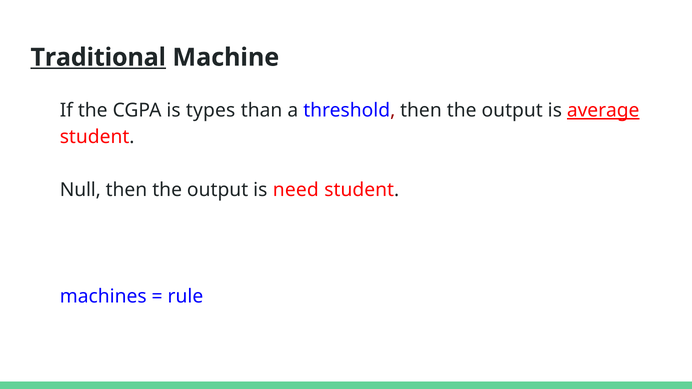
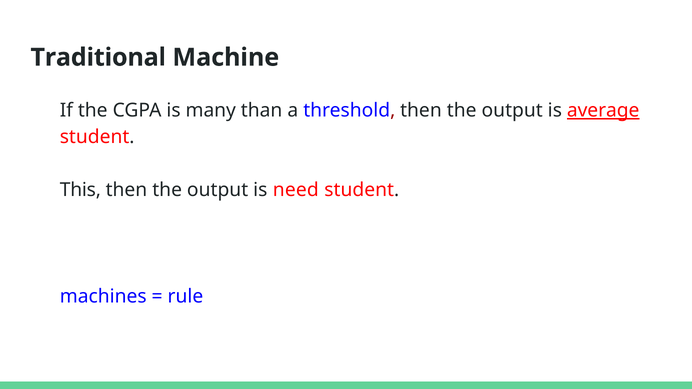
Traditional underline: present -> none
types: types -> many
Null: Null -> This
